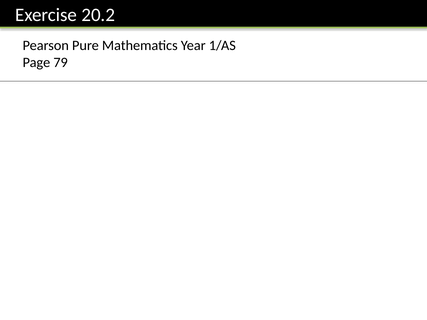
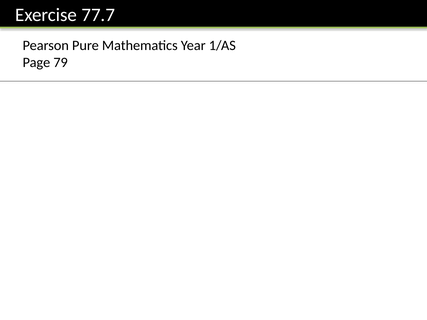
20.2: 20.2 -> 77.7
